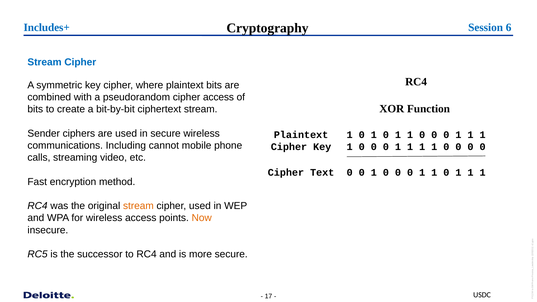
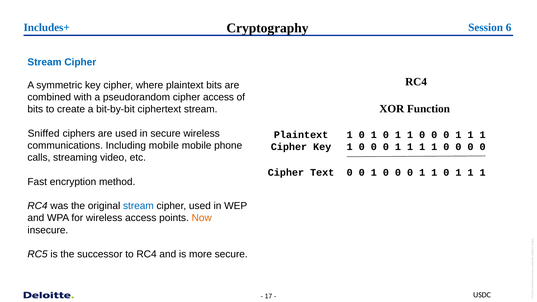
Sender: Sender -> Sniffed
Including cannot: cannot -> mobile
stream at (138, 206) colour: orange -> blue
